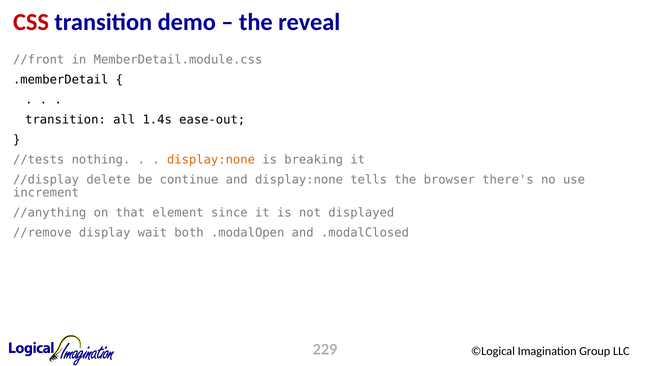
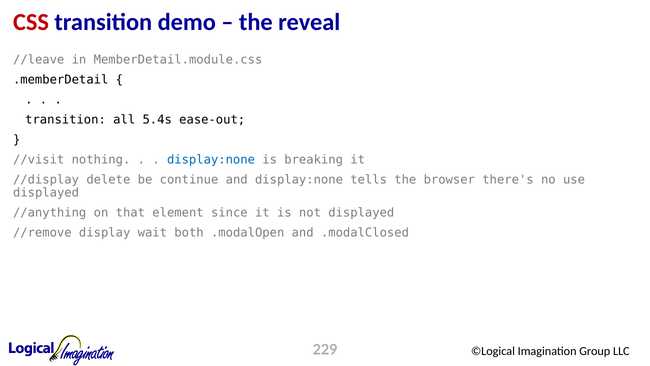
//front: //front -> //leave
1.4s: 1.4s -> 5.4s
//tests: //tests -> //visit
display:none at (211, 159) colour: orange -> blue
increment at (46, 193): increment -> displayed
